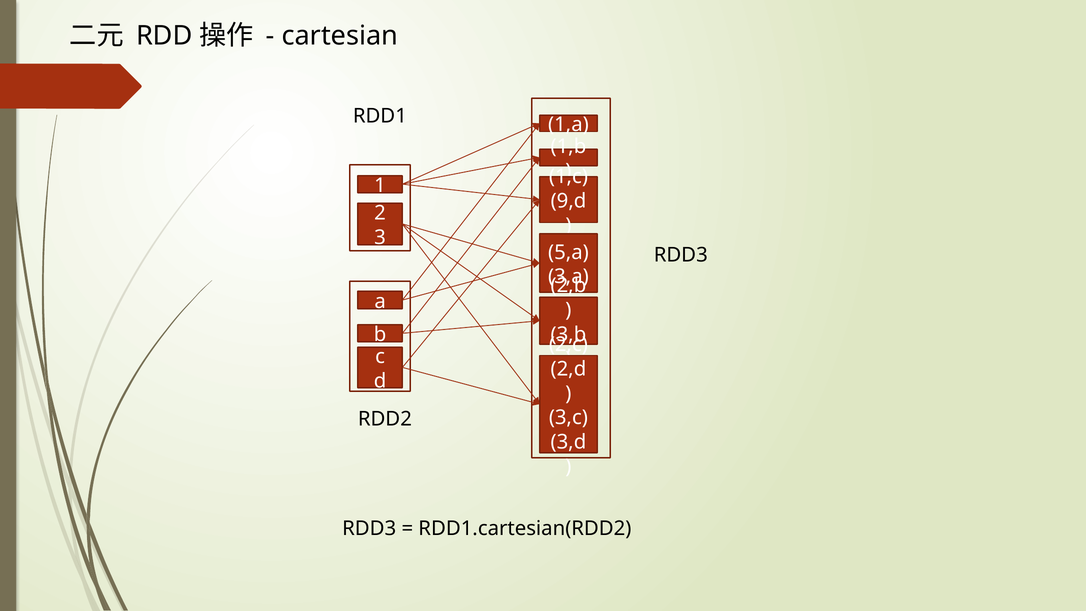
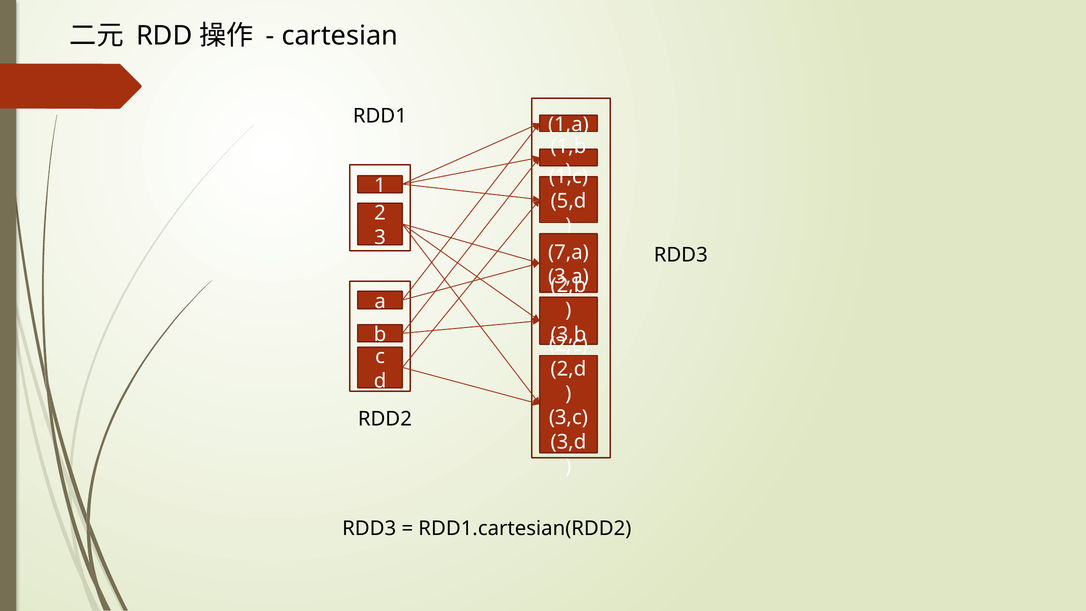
9,d: 9,d -> 5,d
5,a: 5,a -> 7,a
